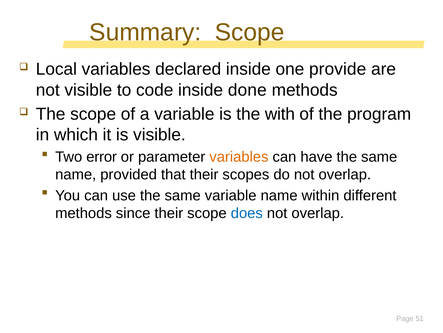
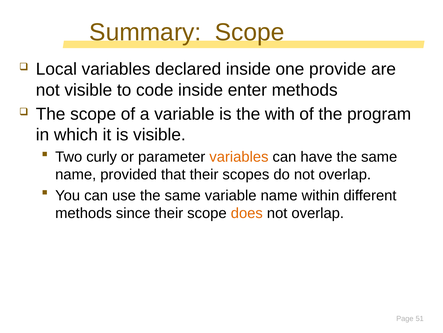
done: done -> enter
error: error -> curly
does colour: blue -> orange
